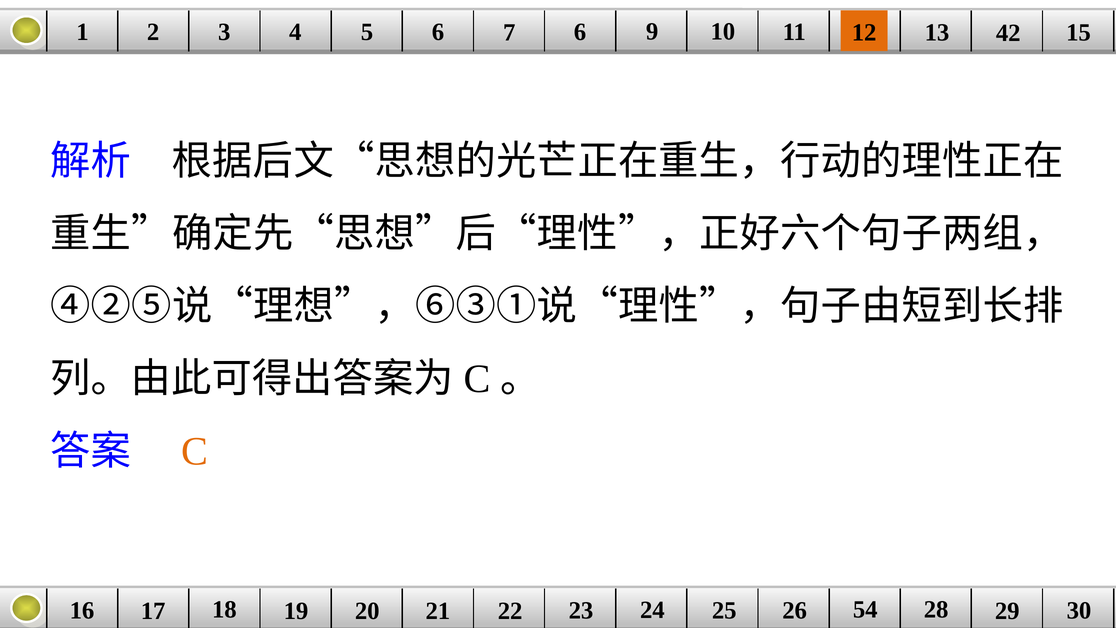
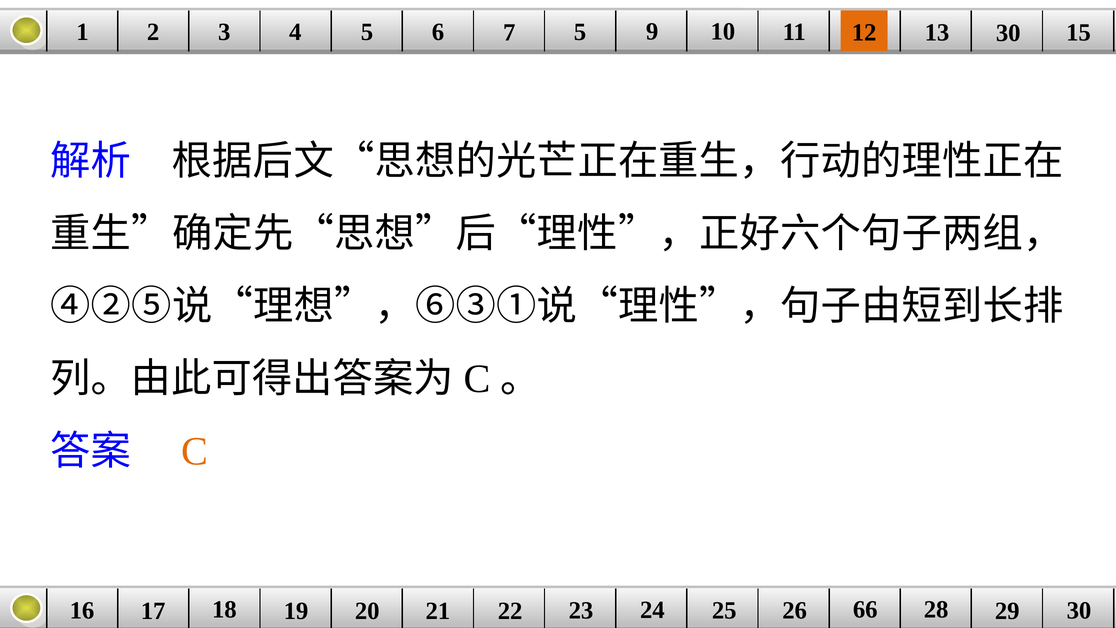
7 6: 6 -> 5
13 42: 42 -> 30
54: 54 -> 66
